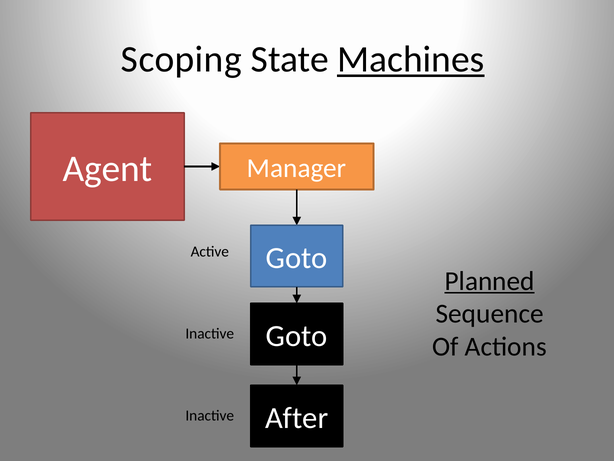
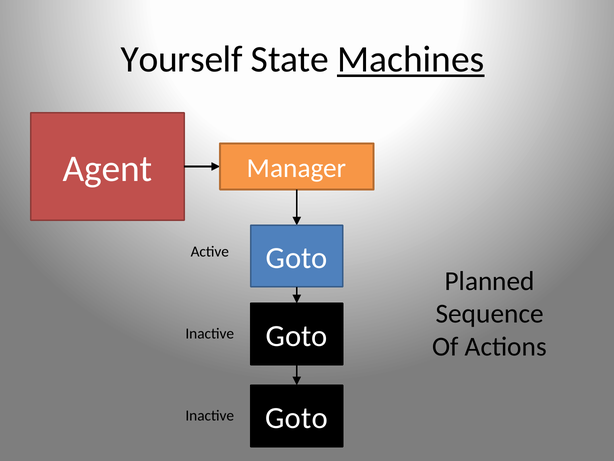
Scoping: Scoping -> Yourself
Planned underline: present -> none
After at (297, 418): After -> Goto
